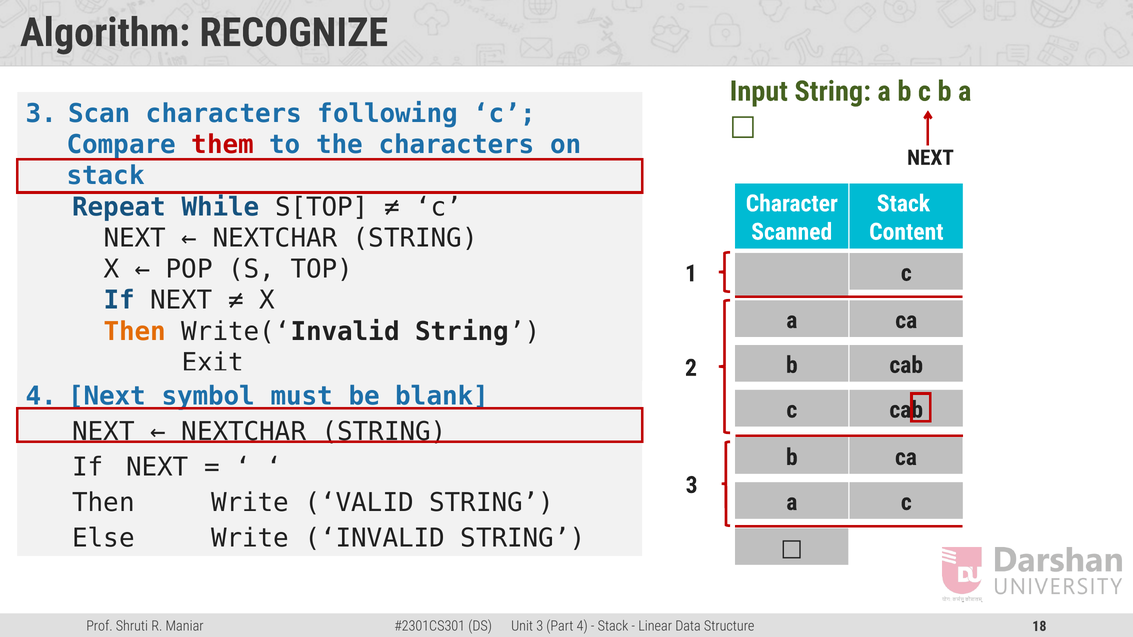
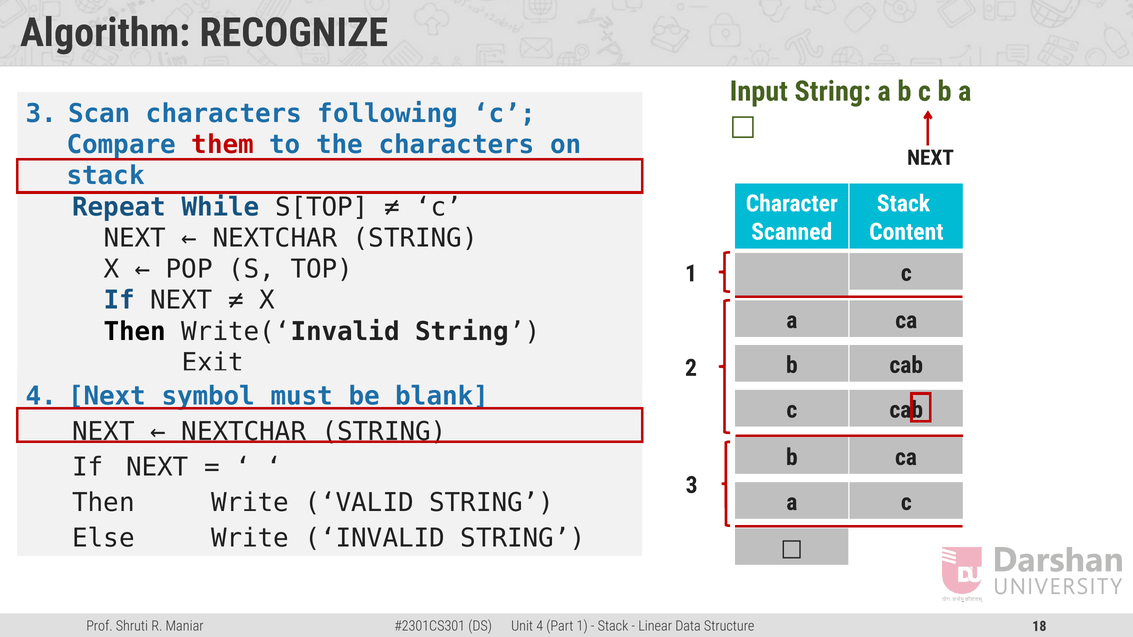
Then at (135, 332) colour: orange -> black
3 at (540, 626): 3 -> 4
4 at (582, 626): 4 -> 1
